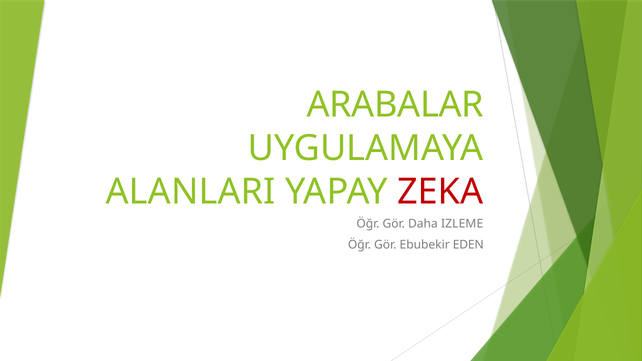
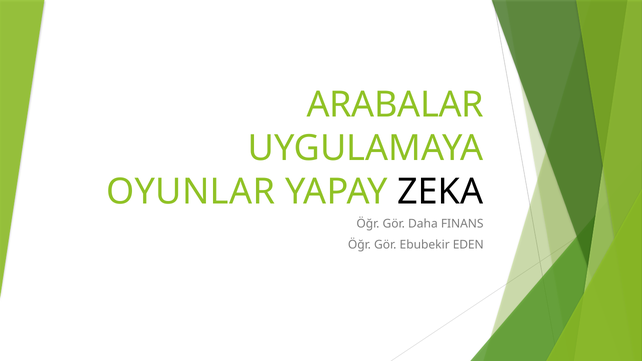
ALANLARI: ALANLARI -> OYUNLAR
ZEKA colour: red -> black
IZLEME: IZLEME -> FINANS
